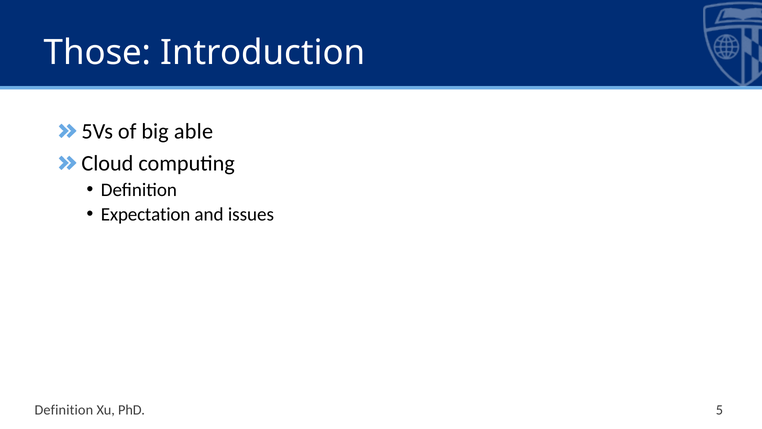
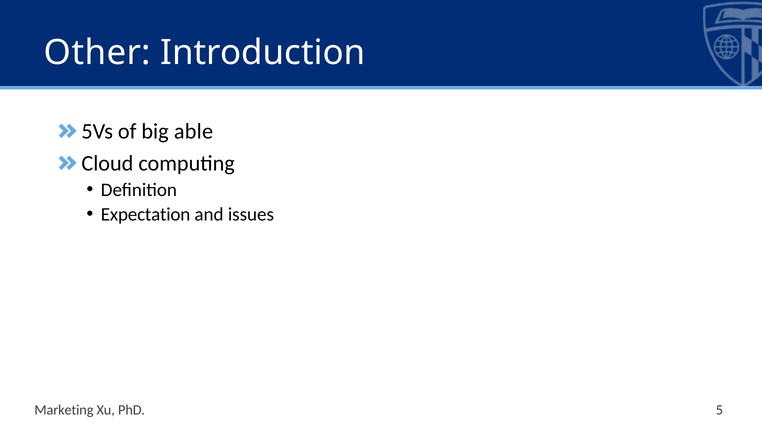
Those: Those -> Other
Definition at (64, 410): Definition -> Marketing
